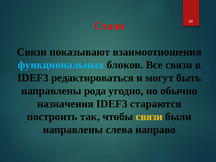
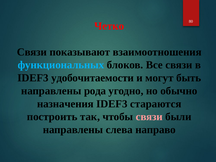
Стало: Стало -> Четко
редактироваться: редактироваться -> удобочитаемости
связи at (149, 117) colour: yellow -> pink
